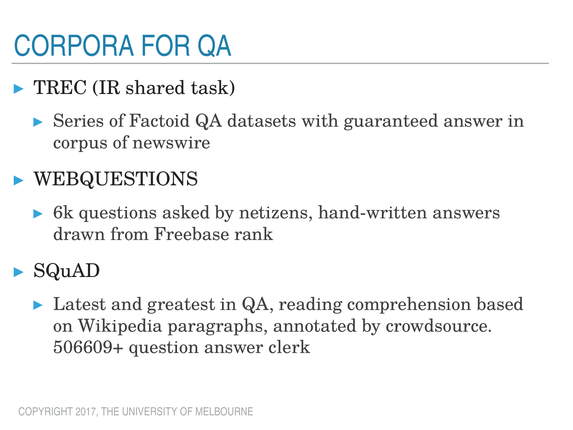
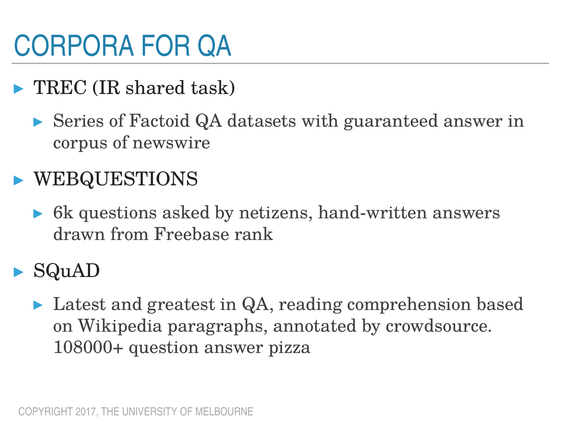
506609+: 506609+ -> 108000+
clerk: clerk -> pizza
